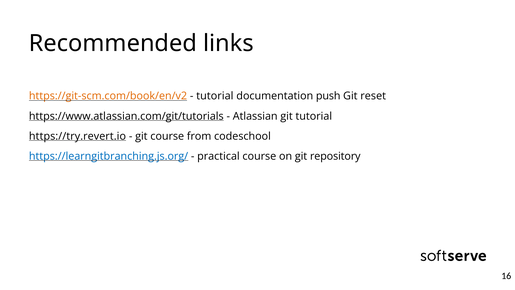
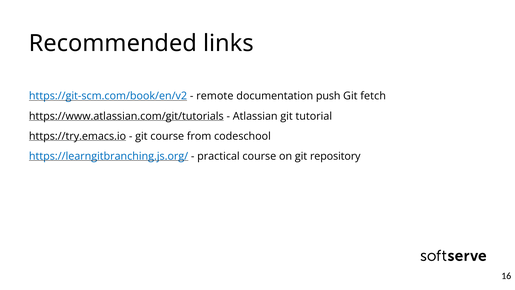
https://git-scm.com/book/en/v2 colour: orange -> blue
tutorial at (215, 96): tutorial -> remote
reset: reset -> fetch
https://try.revert.io: https://try.revert.io -> https://try.emacs.io
